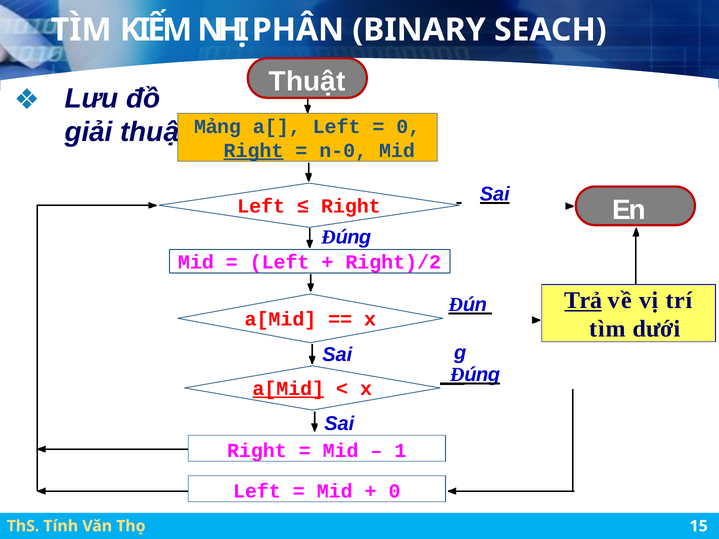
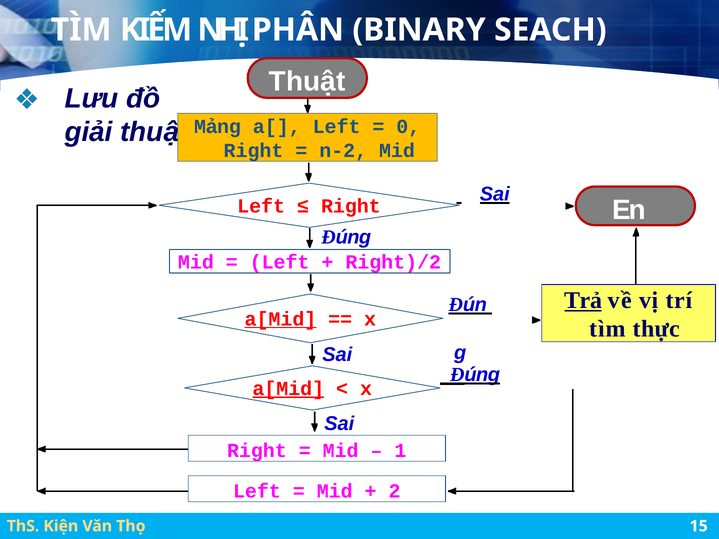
Right at (254, 151) underline: present -> none
n-0: n-0 -> n-2
a[Mid at (280, 319) underline: none -> present
dưới: dưới -> thực
0 at (395, 491): 0 -> 2
Tính: Tính -> Kiện
